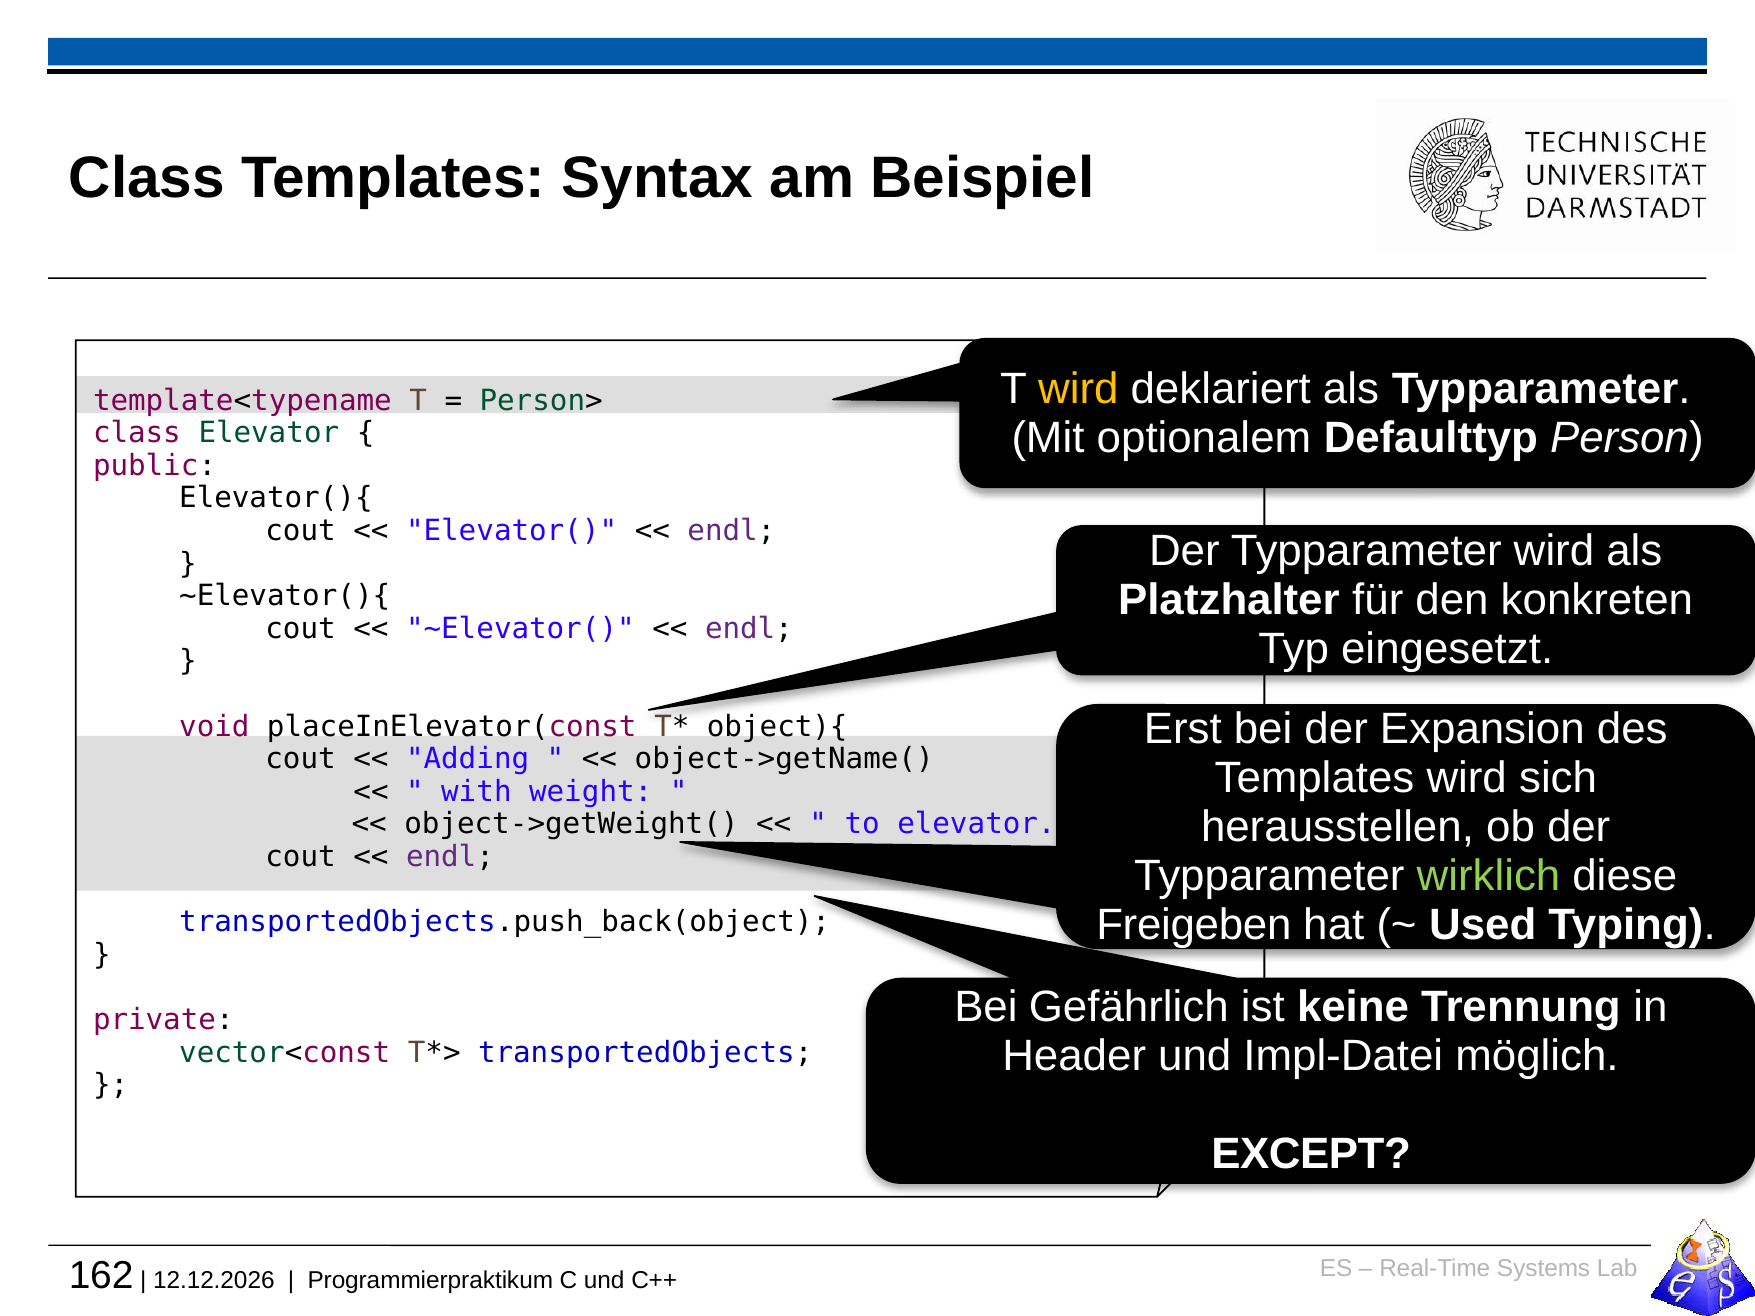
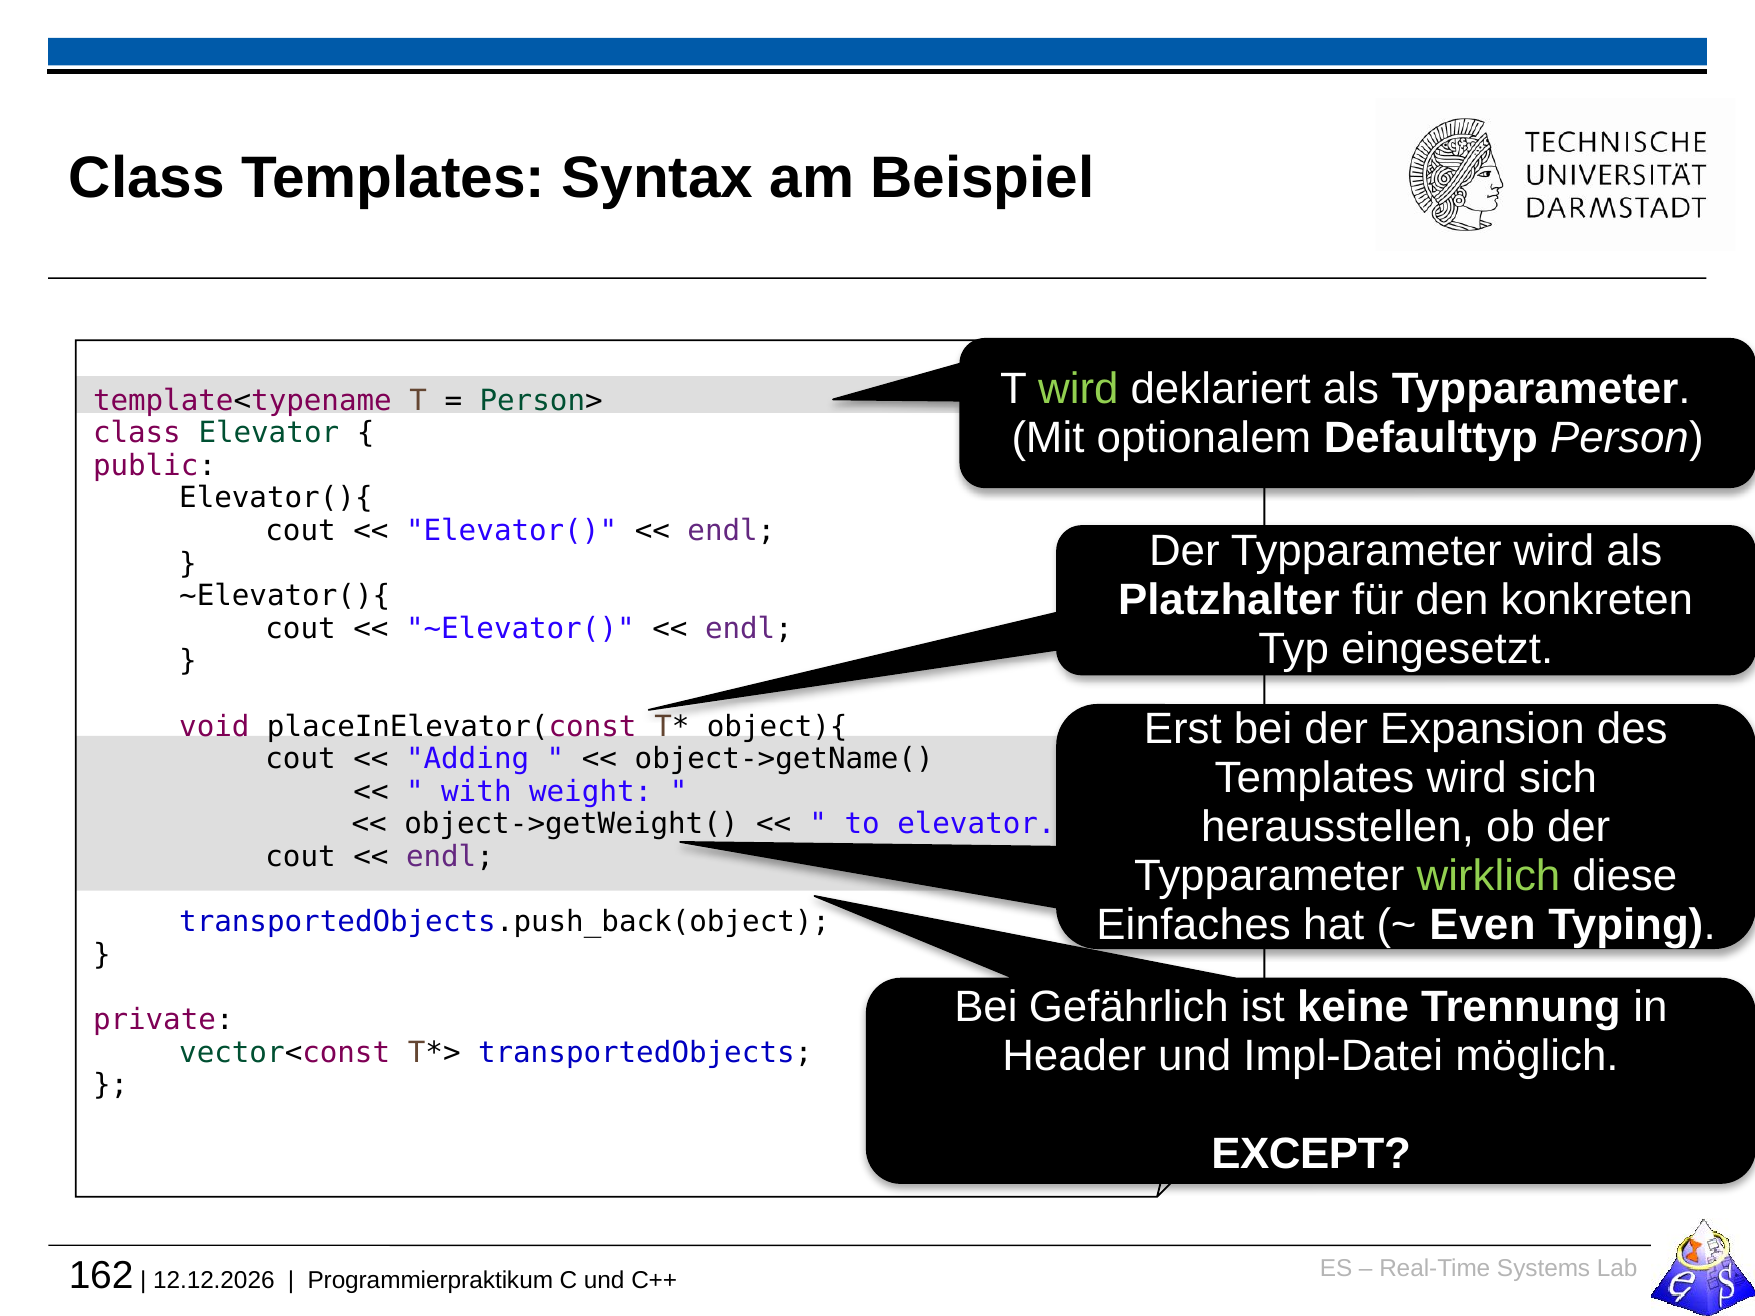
wird at (1078, 389) colour: yellow -> light green
Freigeben: Freigeben -> Einfaches
Used: Used -> Even
